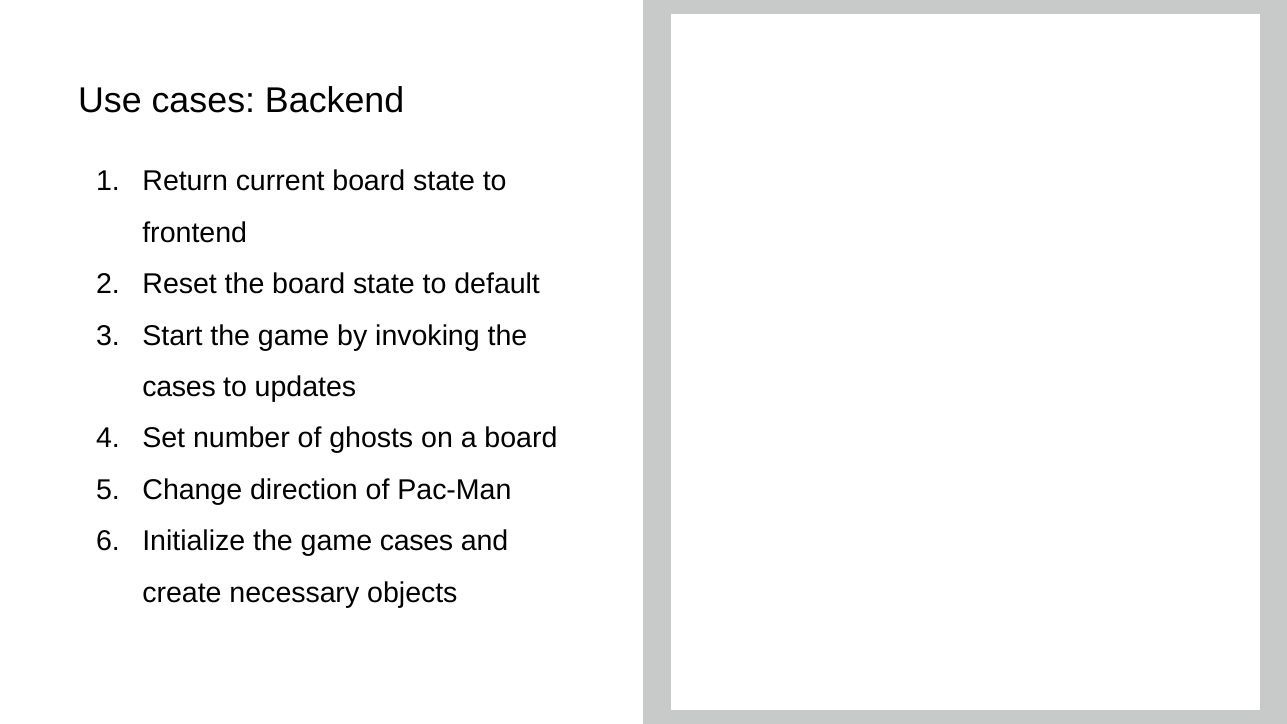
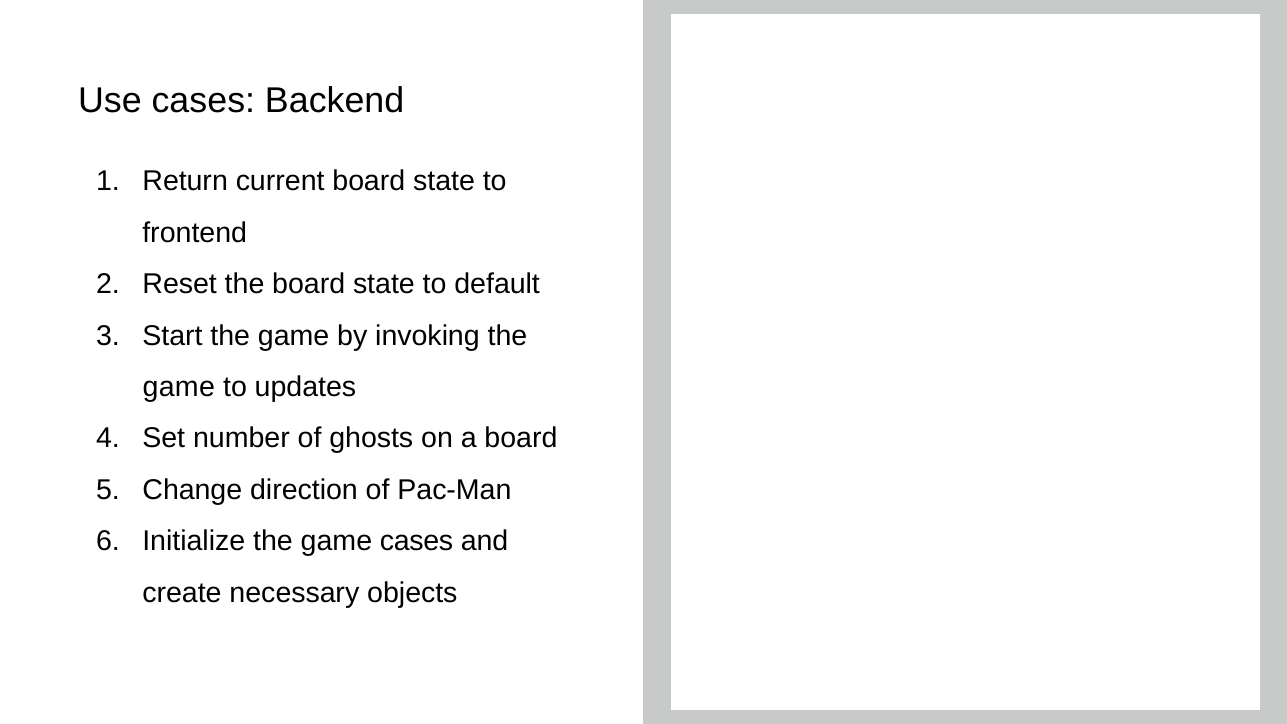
cases at (179, 387): cases -> game
